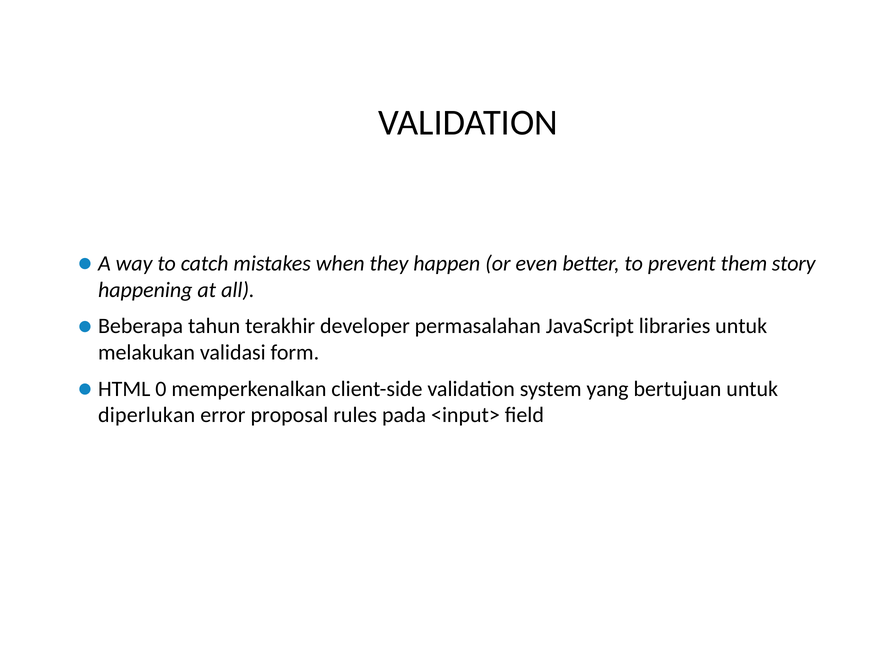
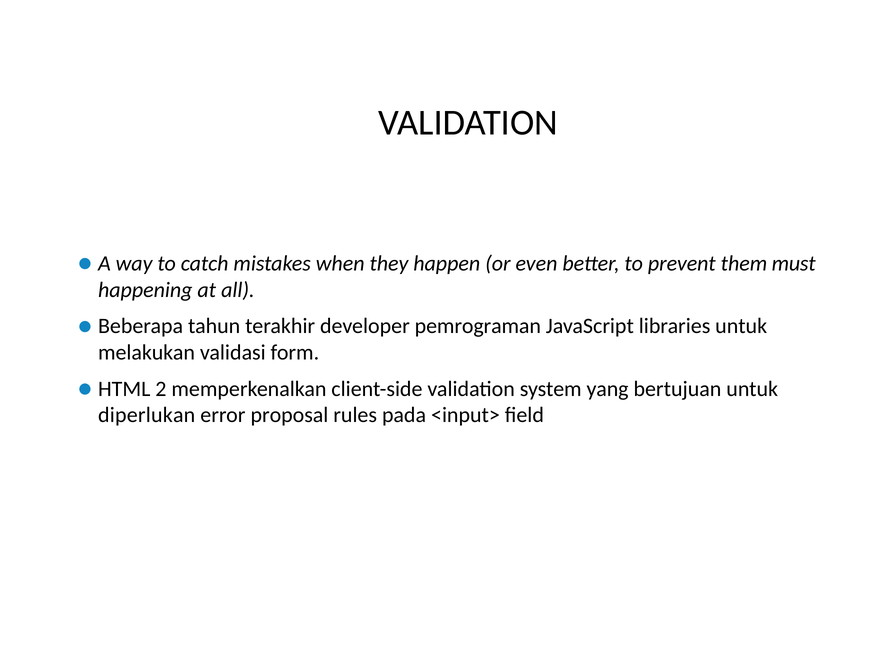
story: story -> must
permasalahan: permasalahan -> pemrograman
0: 0 -> 2
